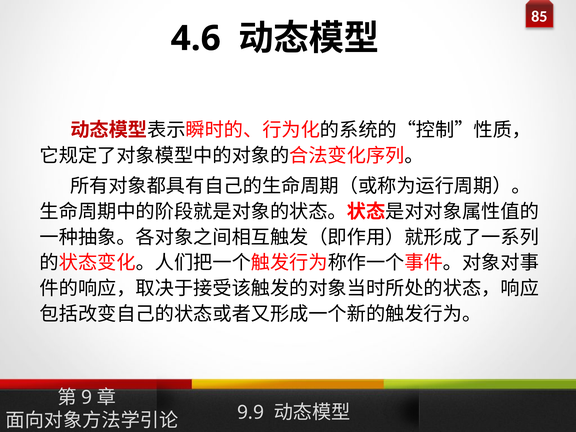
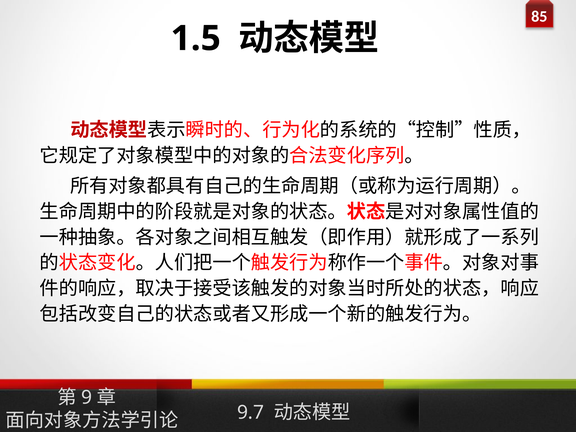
4.6: 4.6 -> 1.5
9.9: 9.9 -> 9.7
